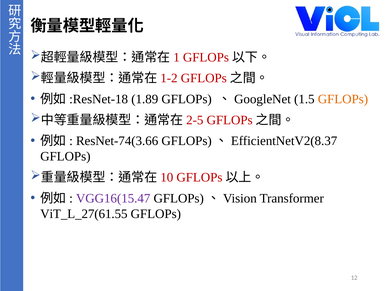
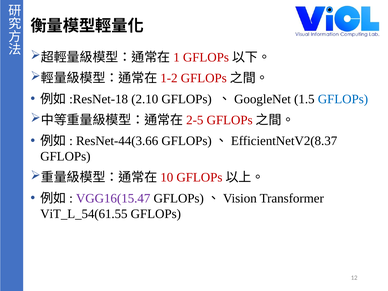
1.89: 1.89 -> 2.10
GFLOPs at (343, 99) colour: orange -> blue
ResNet-74(3.66: ResNet-74(3.66 -> ResNet-44(3.66
ViT_L_27(61.55: ViT_L_27(61.55 -> ViT_L_54(61.55
